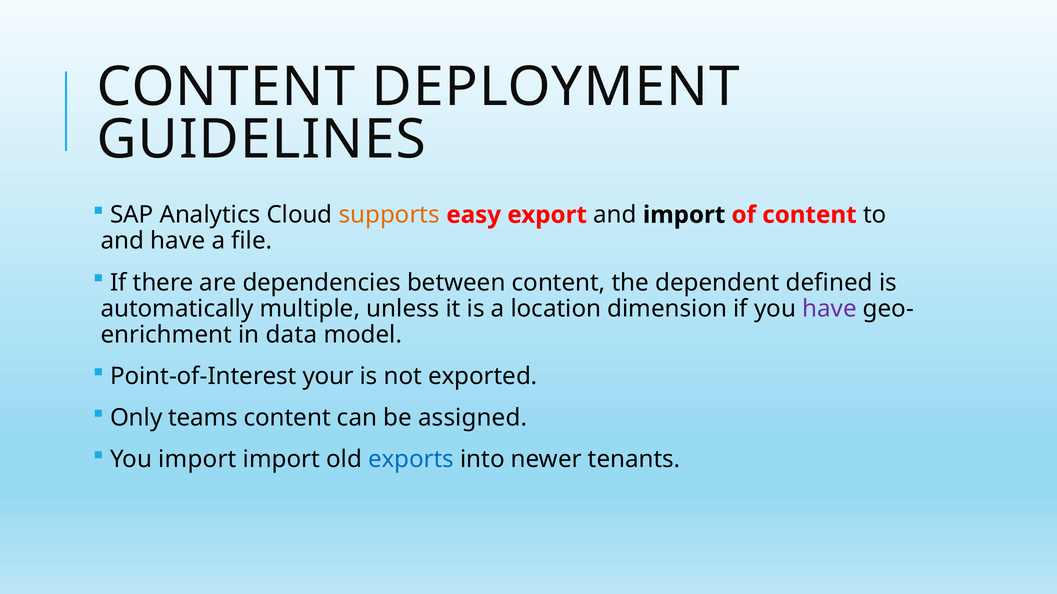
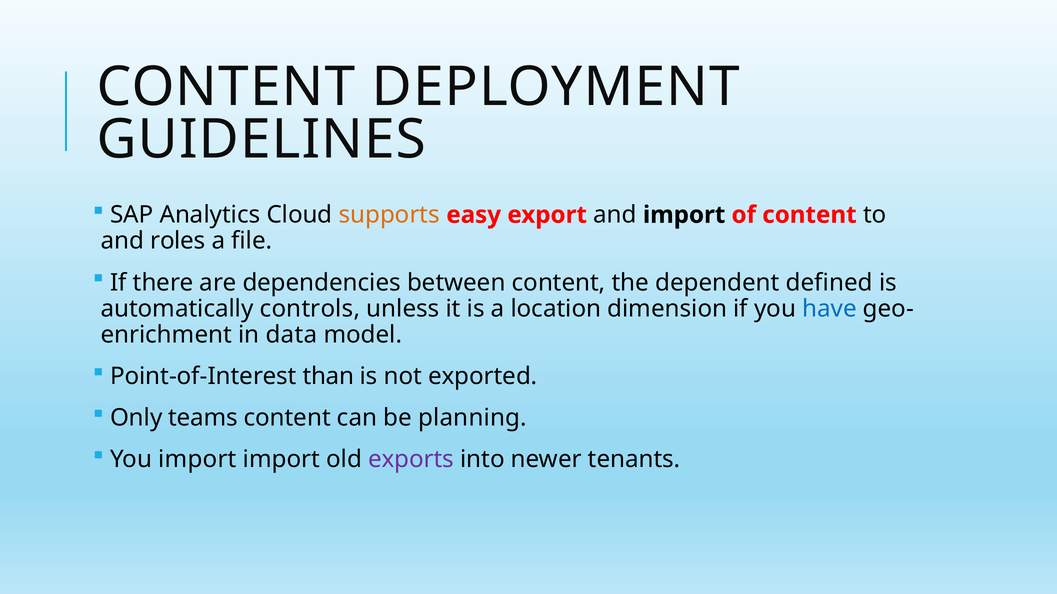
and have: have -> roles
multiple: multiple -> controls
have at (830, 309) colour: purple -> blue
your: your -> than
assigned: assigned -> planning
exports colour: blue -> purple
